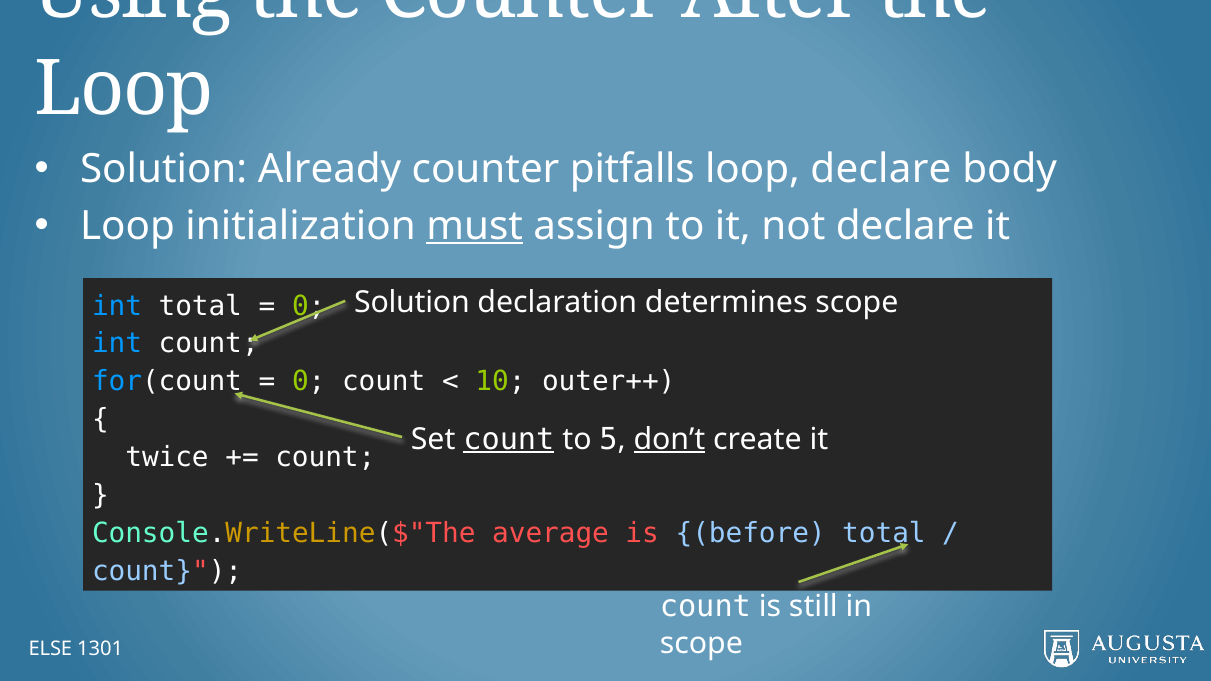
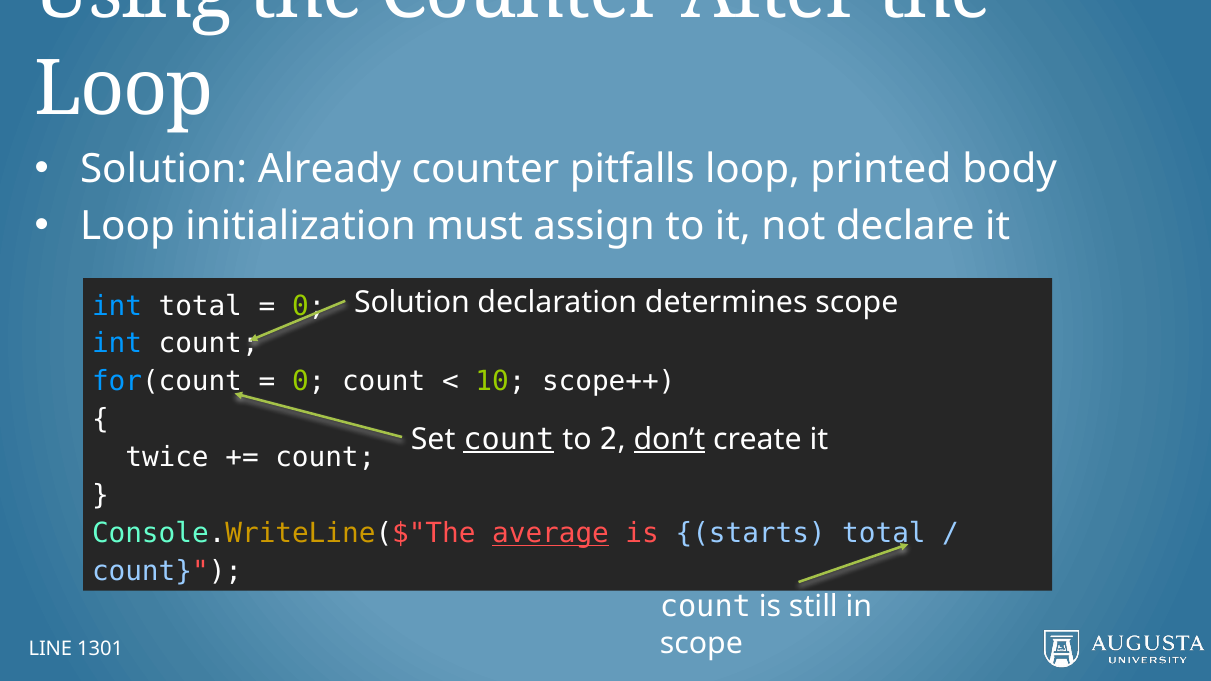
loop declare: declare -> printed
must underline: present -> none
outer++: outer++ -> scope++
5: 5 -> 2
average underline: none -> present
before: before -> starts
ELSE: ELSE -> LINE
